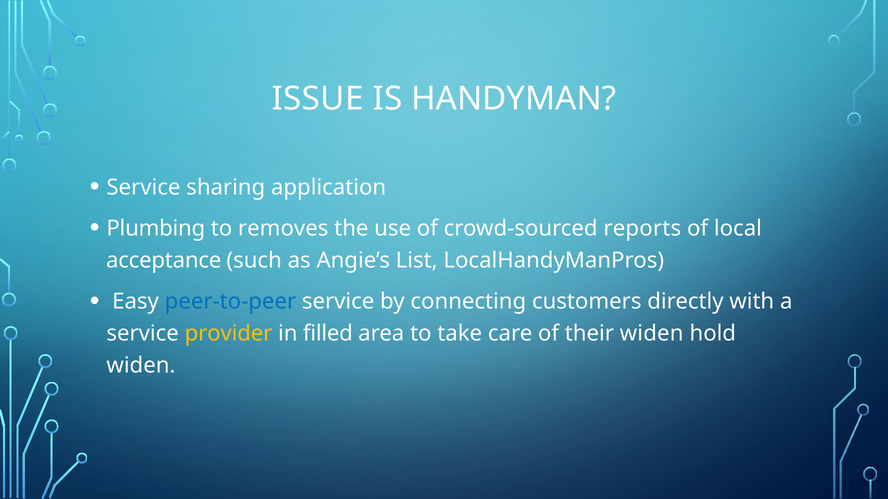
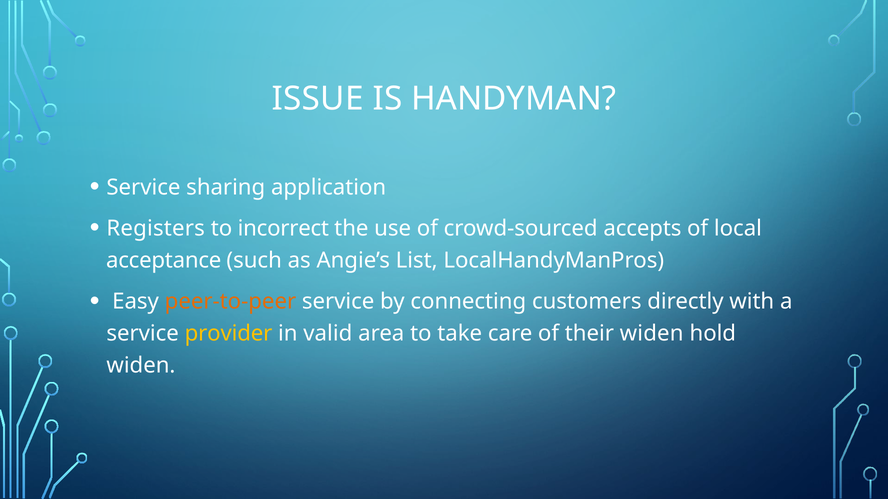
Plumbing: Plumbing -> Registers
removes: removes -> incorrect
reports: reports -> accepts
peer-to-peer colour: blue -> orange
filled: filled -> valid
